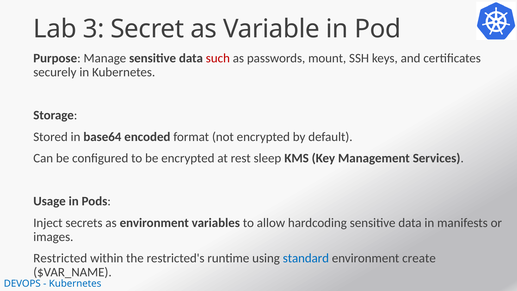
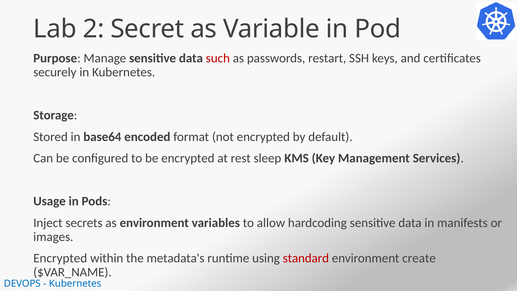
3: 3 -> 2
mount: mount -> restart
Restricted at (60, 258): Restricted -> Encrypted
restricted's: restricted's -> metadata's
standard colour: blue -> red
